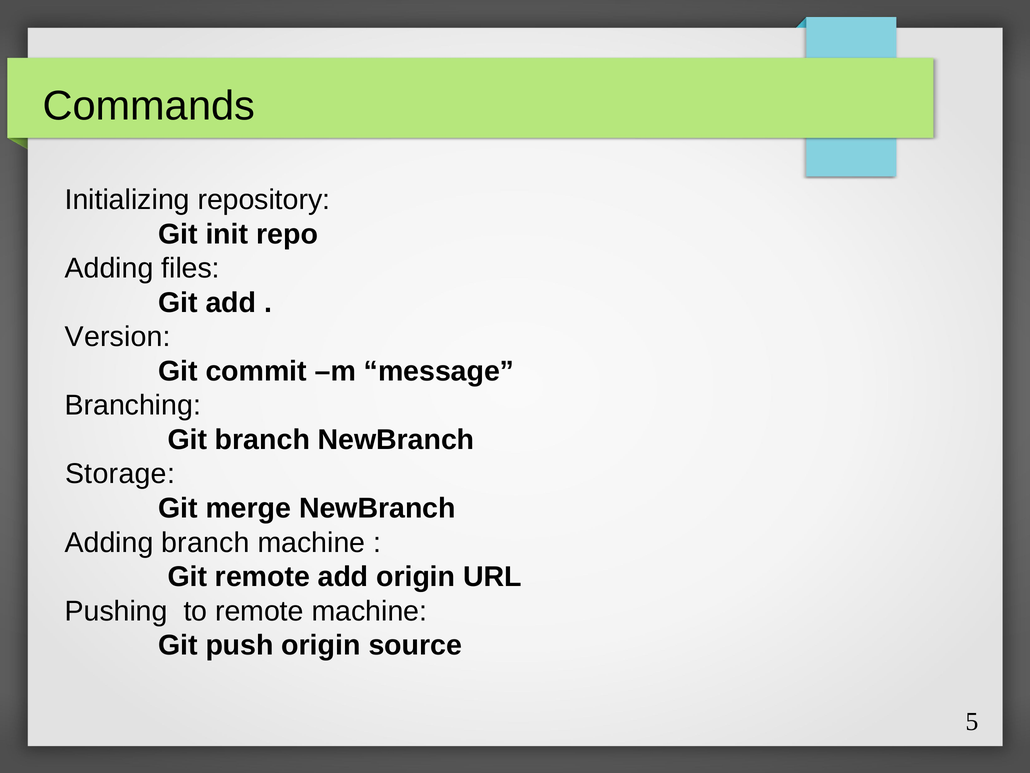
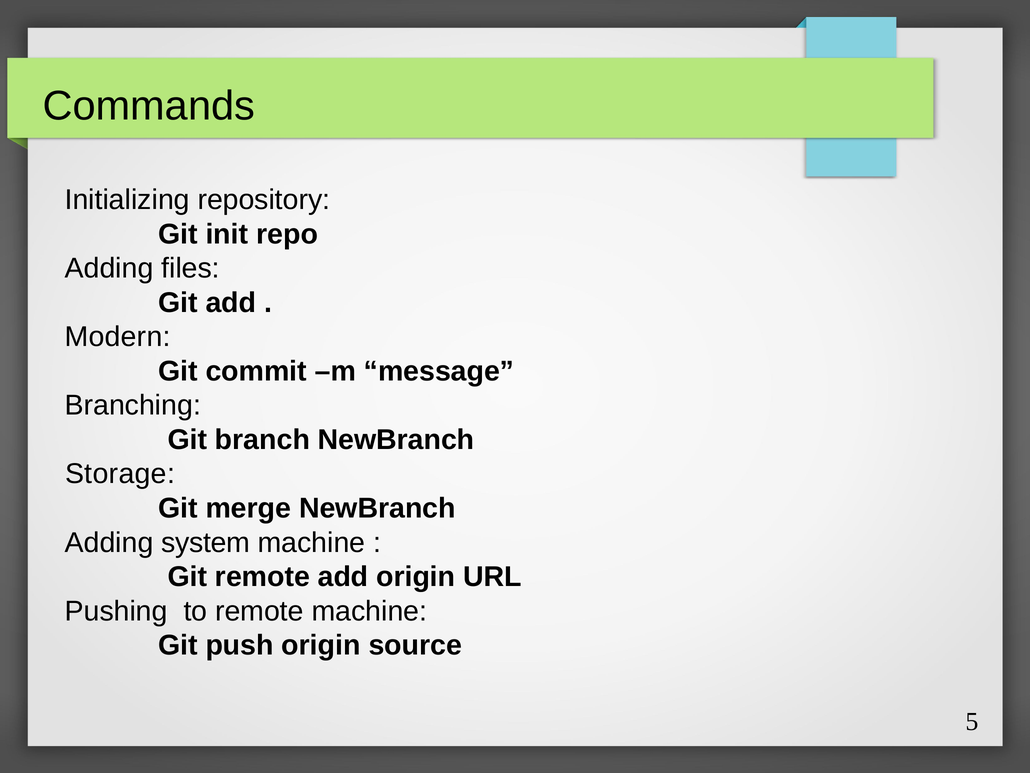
Version: Version -> Modern
Adding branch: branch -> system
